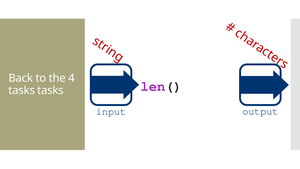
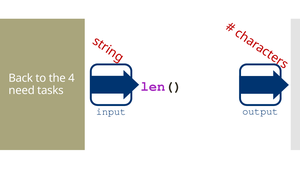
tasks at (22, 90): tasks -> need
